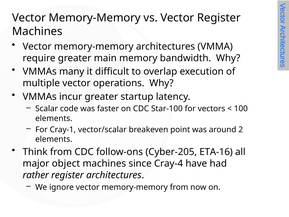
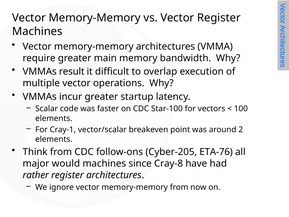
many: many -> result
ETA-16: ETA-16 -> ETA-76
object: object -> would
Cray-4: Cray-4 -> Cray-8
